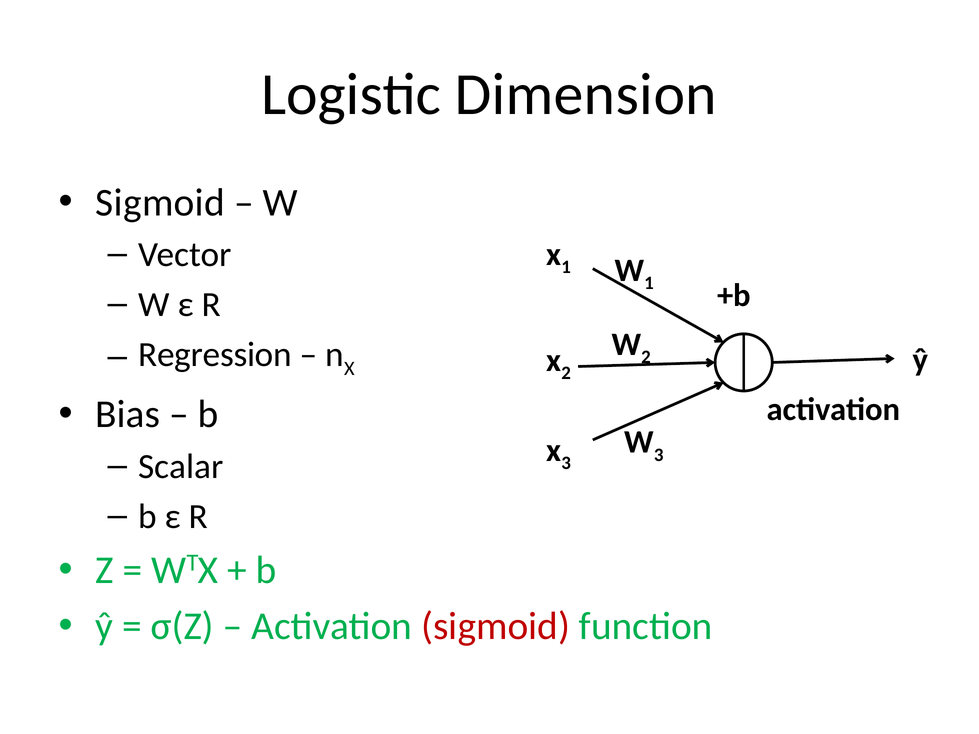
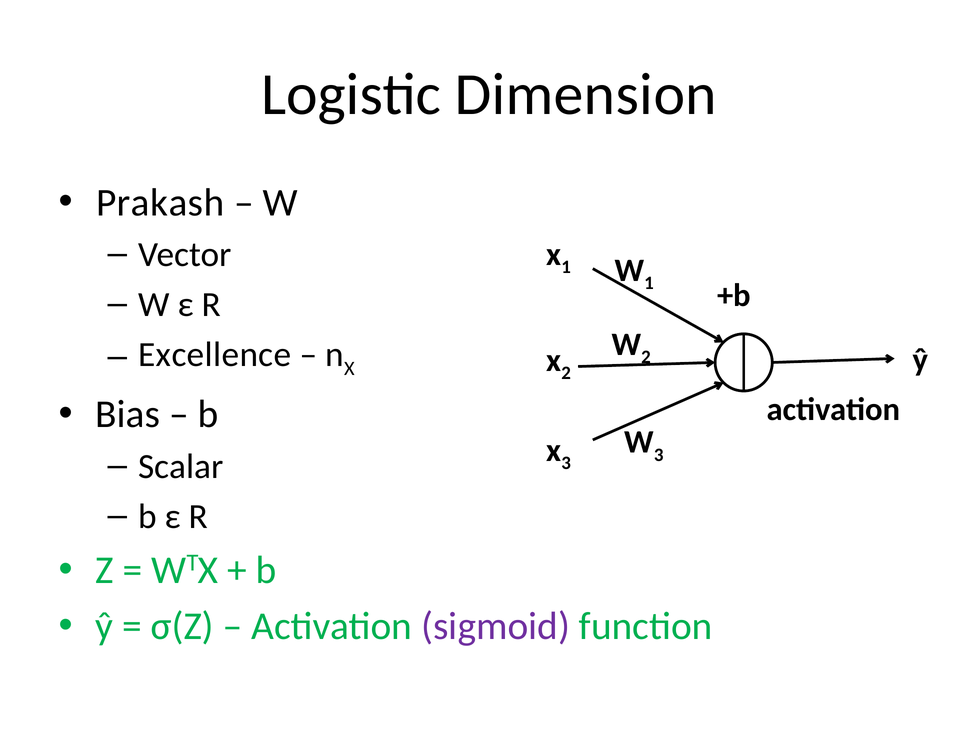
Sigmoid at (160, 203): Sigmoid -> Prakash
Regression: Regression -> Excellence
sigmoid at (496, 627) colour: red -> purple
